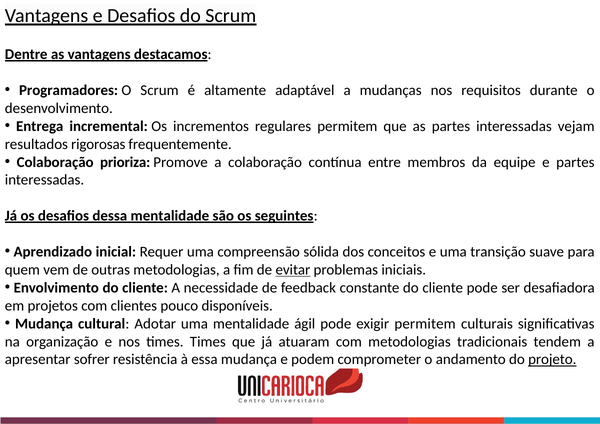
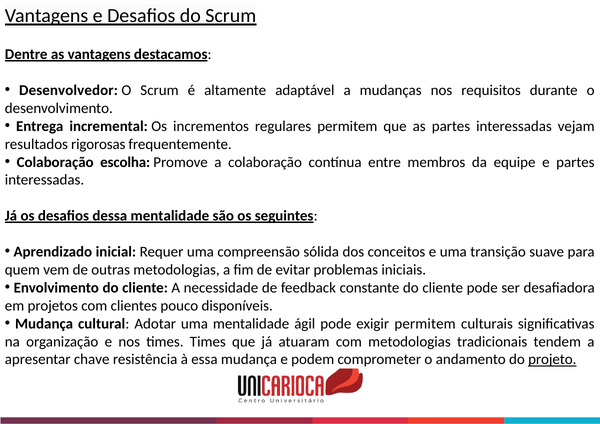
Programadores: Programadores -> Desenvolvedor
prioriza: prioriza -> escolha
evitar underline: present -> none
sofrer: sofrer -> chave
